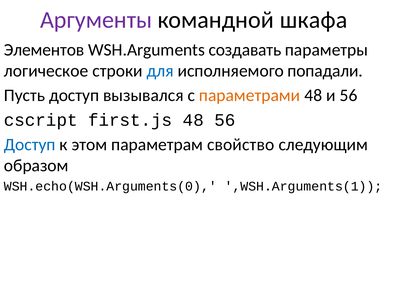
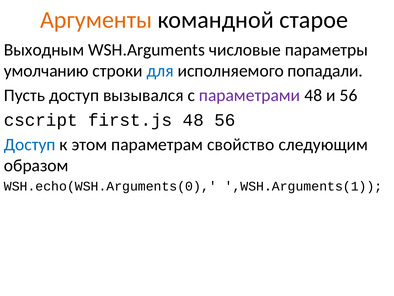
Аргументы colour: purple -> orange
шкафа: шкафа -> старое
Элементов: Элементов -> Выходным
создавать: создавать -> числовые
логическое: логическое -> умолчанию
параметрами colour: orange -> purple
